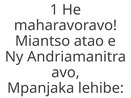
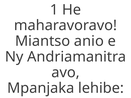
atao: atao -> anio
